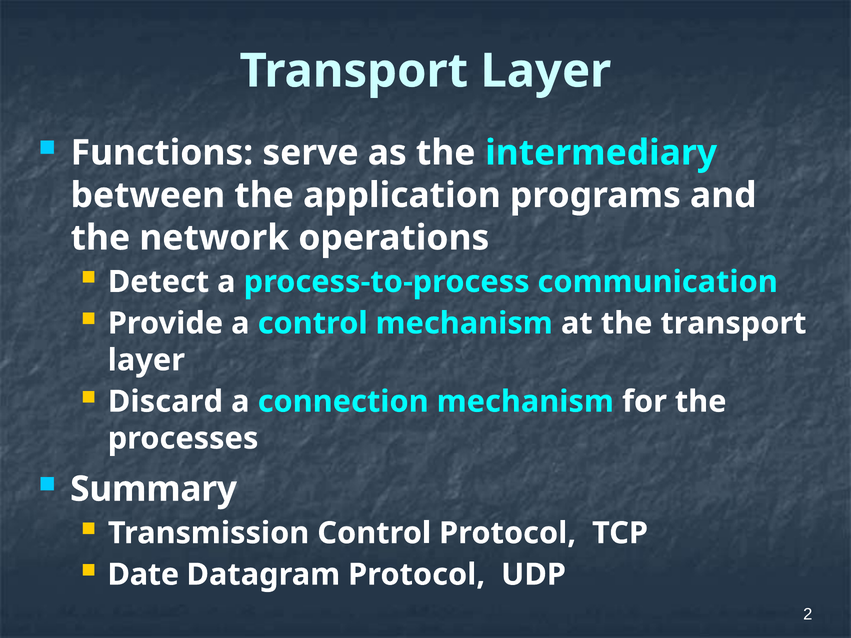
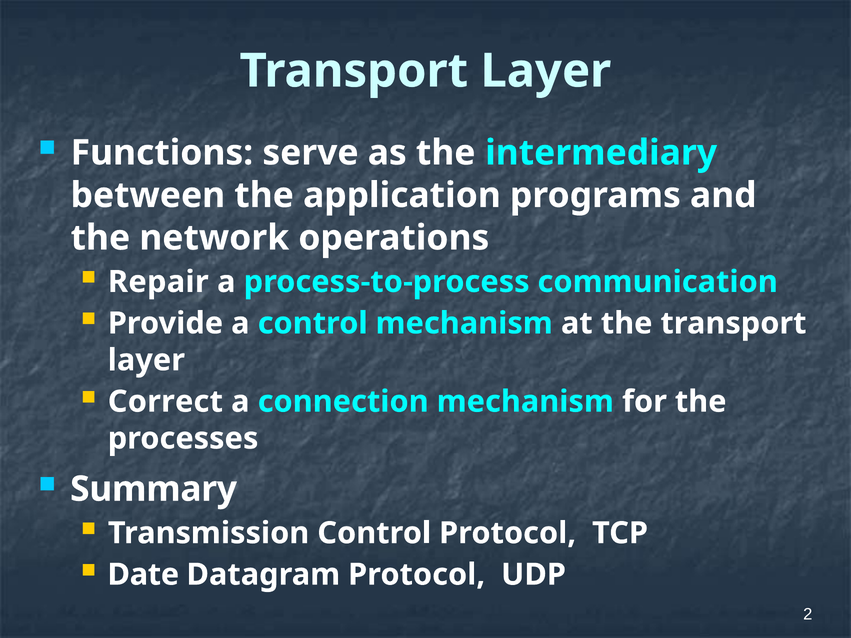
Detect: Detect -> Repair
Discard: Discard -> Correct
